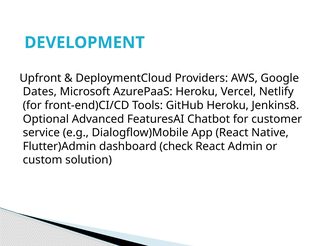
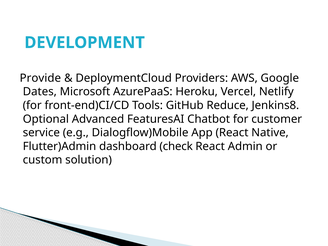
Upfront: Upfront -> Provide
GitHub Heroku: Heroku -> Reduce
